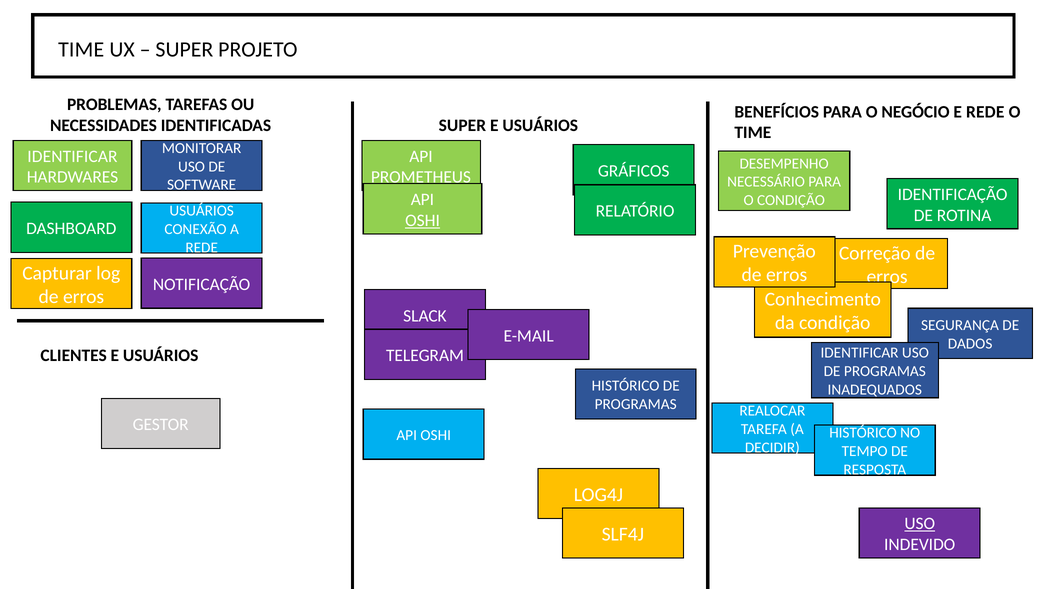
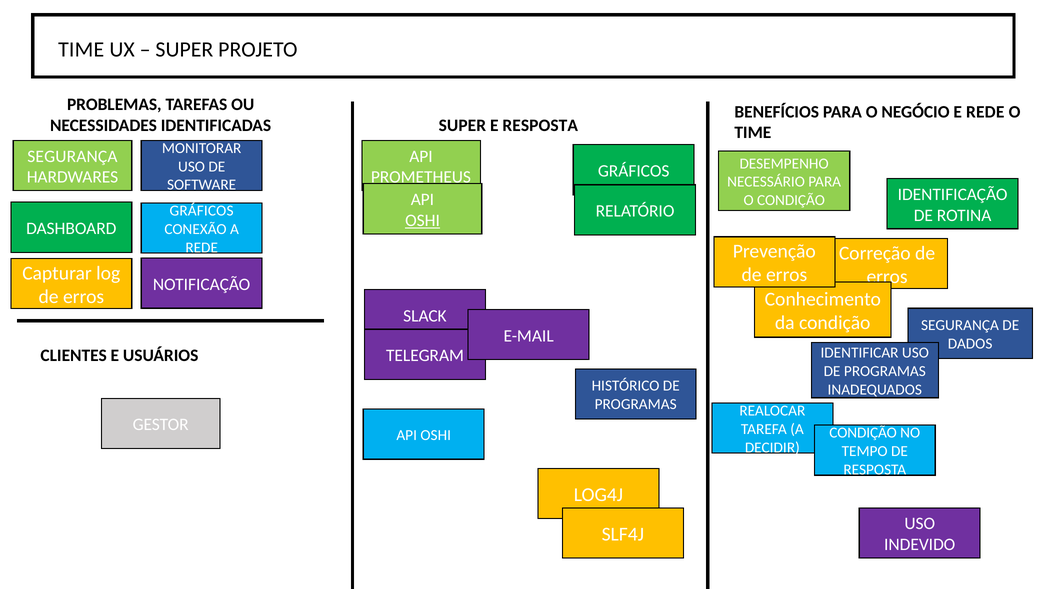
USUÁRIOS at (540, 126): USUÁRIOS -> RESPOSTA
IDENTIFICAR at (72, 156): IDENTIFICAR -> SEGURANÇA
USUÁRIOS at (202, 211): USUÁRIOS -> GRÁFICOS
HISTÓRICO at (863, 433): HISTÓRICO -> CONDIÇÃO
USO at (920, 524) underline: present -> none
